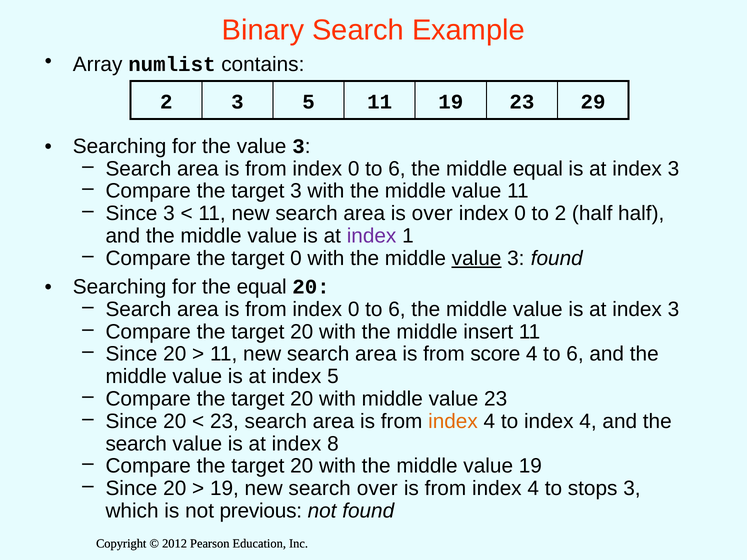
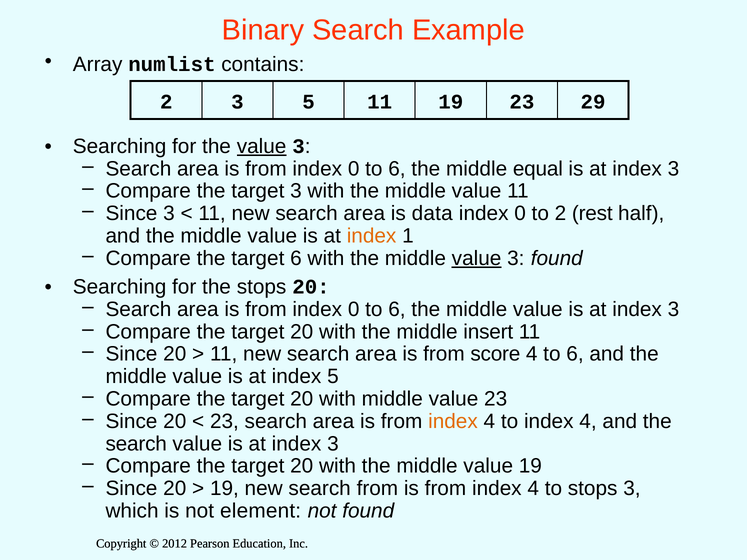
value at (262, 146) underline: none -> present
is over: over -> data
2 half: half -> rest
index at (372, 236) colour: purple -> orange
target 0: 0 -> 6
the equal: equal -> stops
8 at (333, 444): 8 -> 3
search over: over -> from
previous: previous -> element
